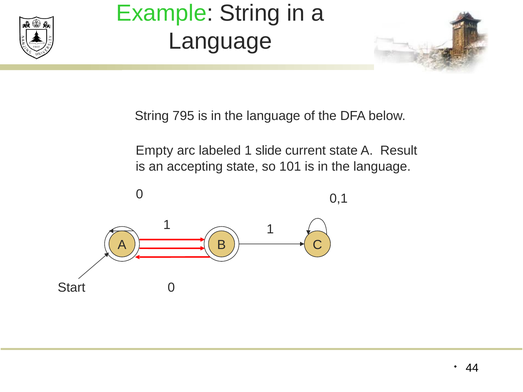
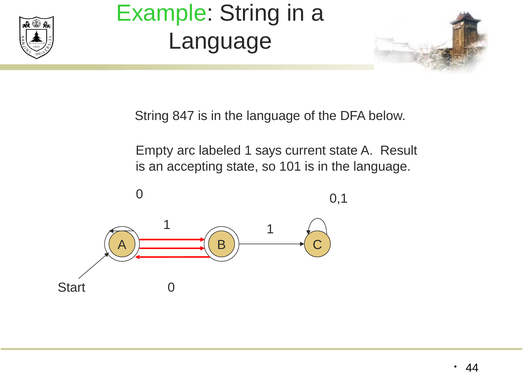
795: 795 -> 847
slide: slide -> says
